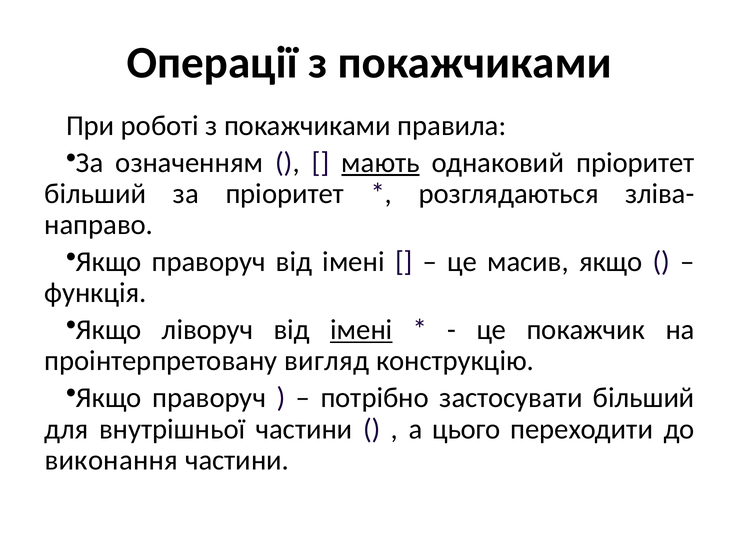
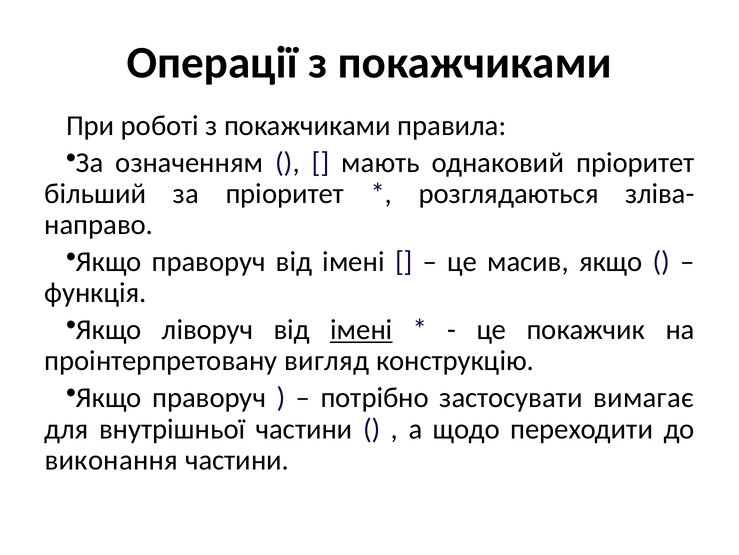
мають underline: present -> none
застосувати більший: більший -> вимагає
цього: цього -> щодо
